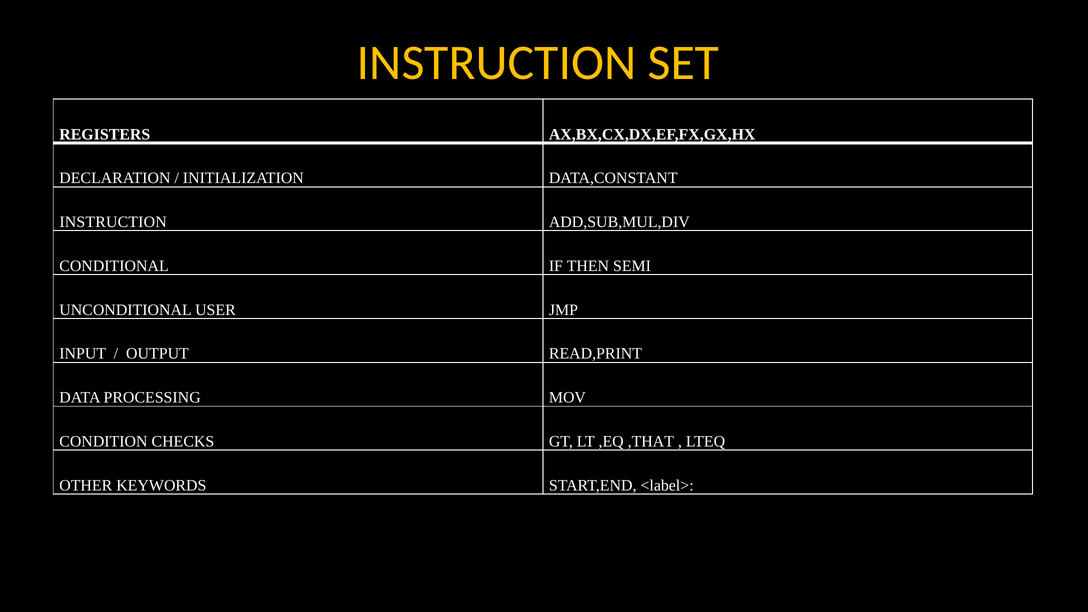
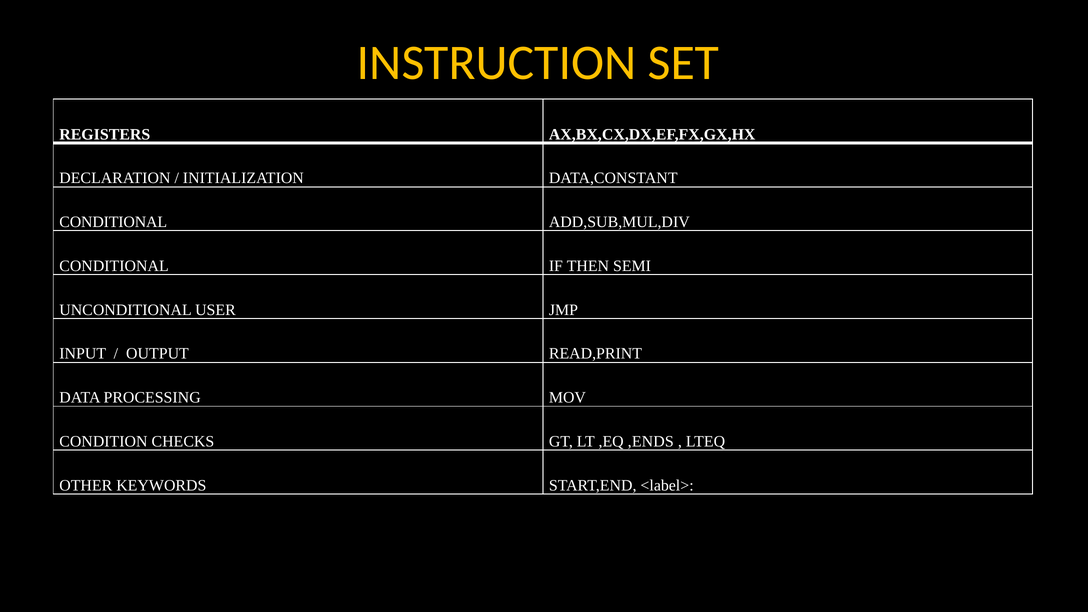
INSTRUCTION at (113, 222): INSTRUCTION -> CONDITIONAL
,THAT: ,THAT -> ,ENDS
